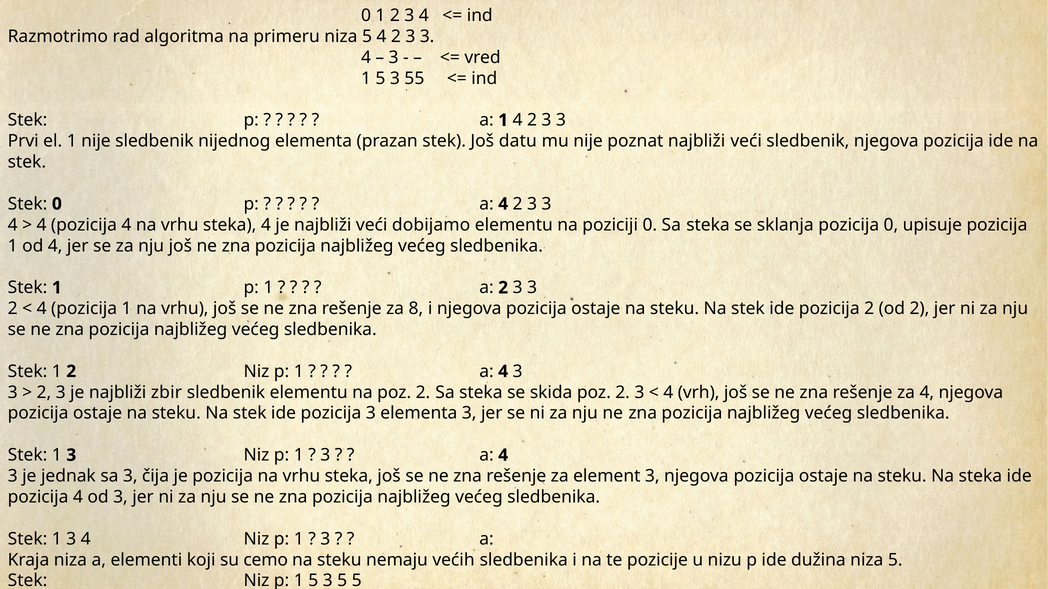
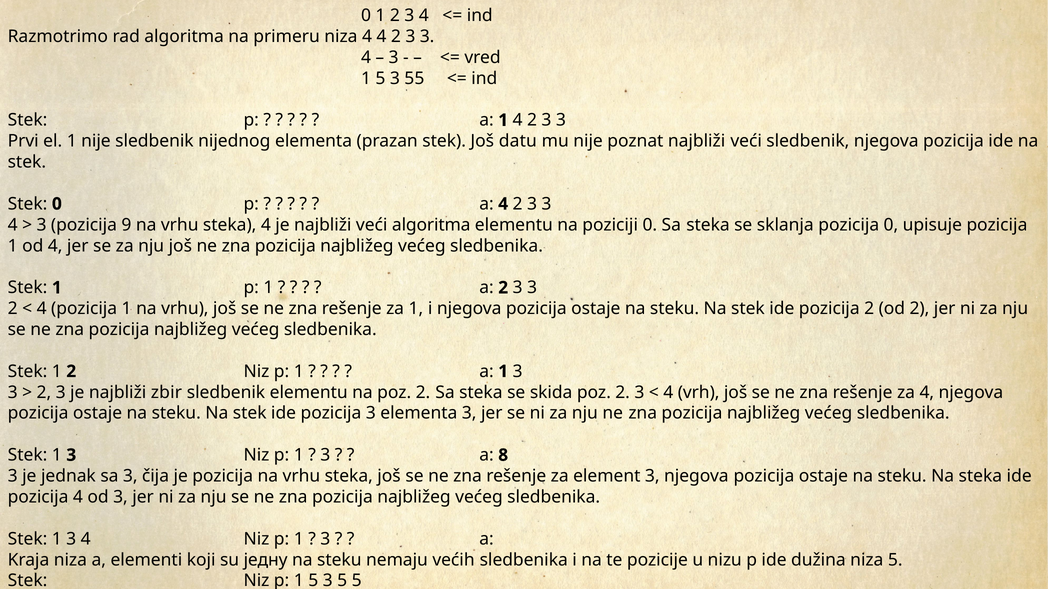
primeru niza 5: 5 -> 4
4 at (42, 225): 4 -> 3
4 at (126, 225): 4 -> 9
veći dobijamo: dobijamo -> algoritma
za 8: 8 -> 1
4 at (503, 372): 4 -> 1
4 at (503, 455): 4 -> 8
cemo: cemo -> једну
